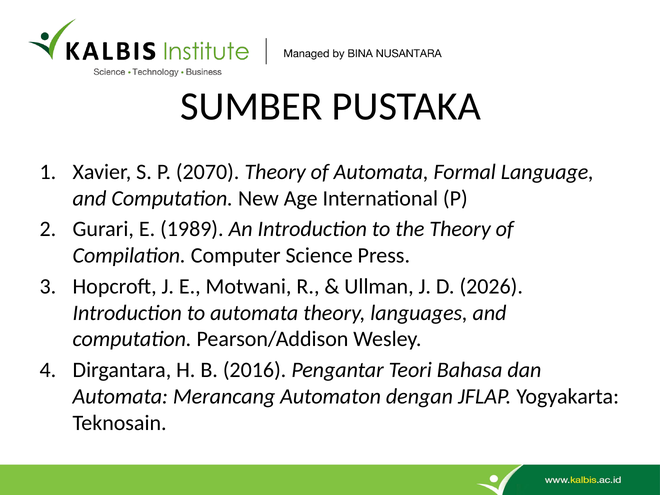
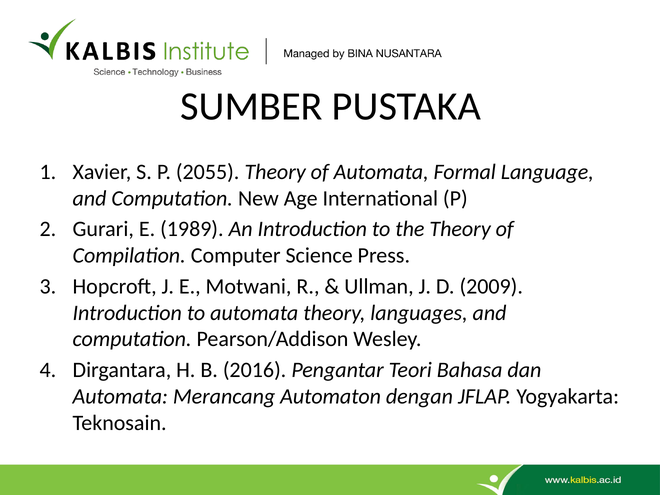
2070: 2070 -> 2055
2026: 2026 -> 2009
